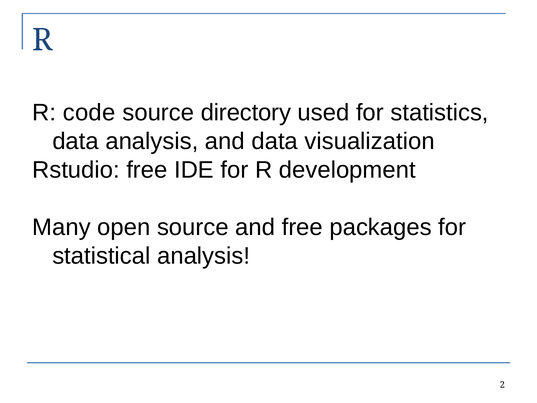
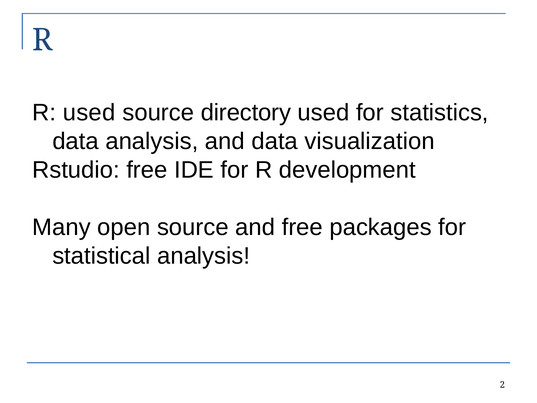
R code: code -> used
